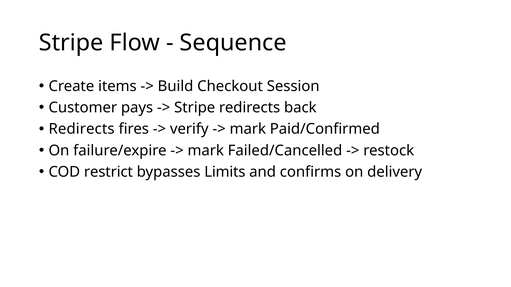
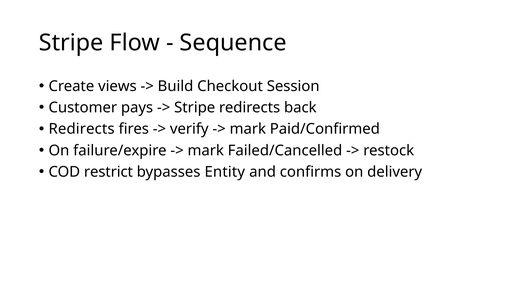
items: items -> views
Limits: Limits -> Entity
